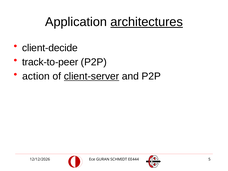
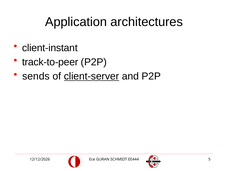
architectures underline: present -> none
client-decide: client-decide -> client-instant
action: action -> sends
